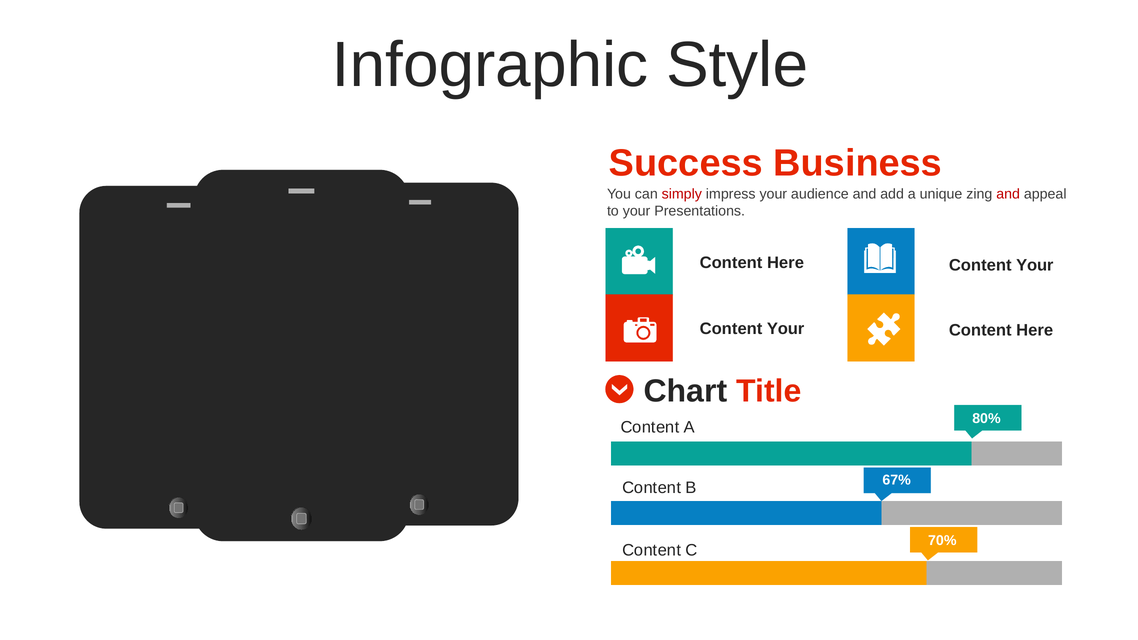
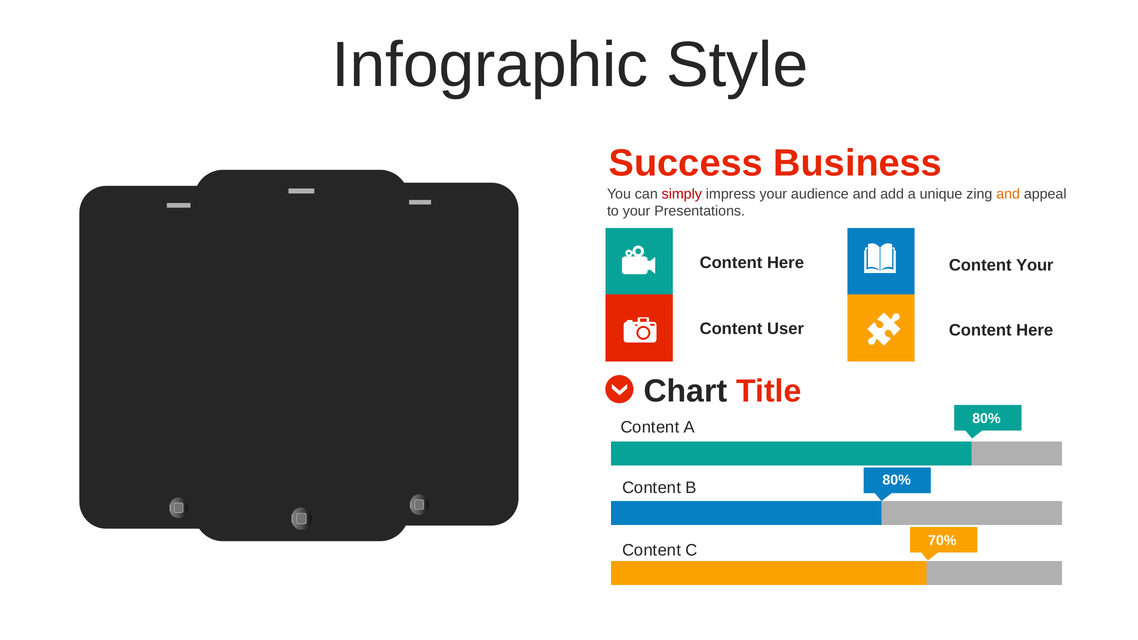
and at (1008, 194) colour: red -> orange
Your at (786, 329): Your -> User
67% at (897, 480): 67% -> 80%
